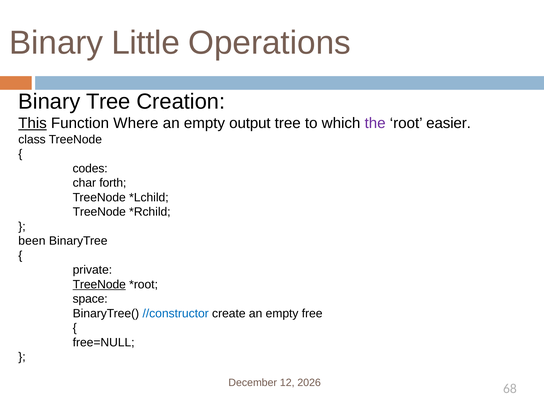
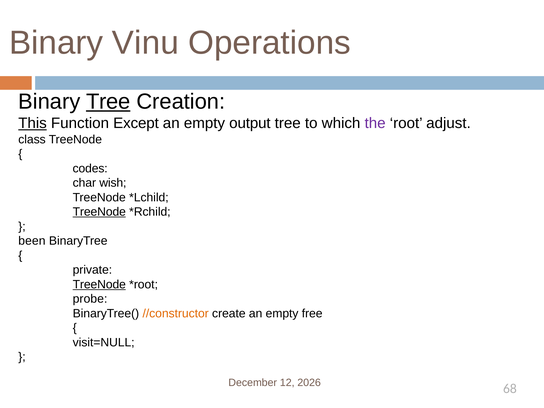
Little: Little -> Vinu
Tree at (108, 102) underline: none -> present
Where: Where -> Except
easier: easier -> adjust
forth: forth -> wish
TreeNode at (99, 212) underline: none -> present
space: space -> probe
//constructor colour: blue -> orange
free=NULL: free=NULL -> visit=NULL
